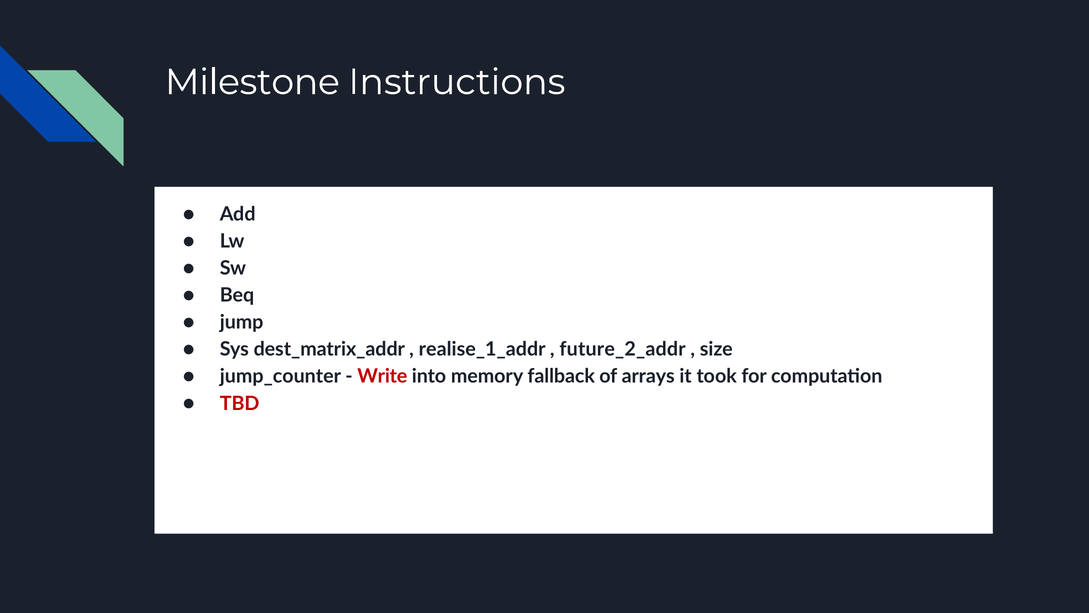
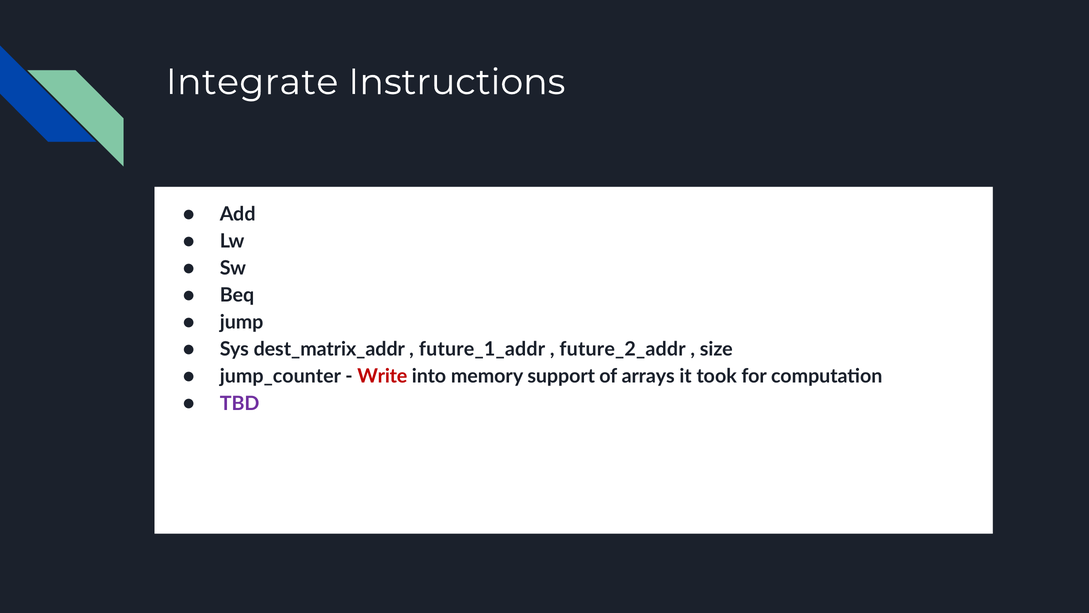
Milestone: Milestone -> Integrate
realise_1_addr: realise_1_addr -> future_1_addr
fallback: fallback -> support
TBD colour: red -> purple
